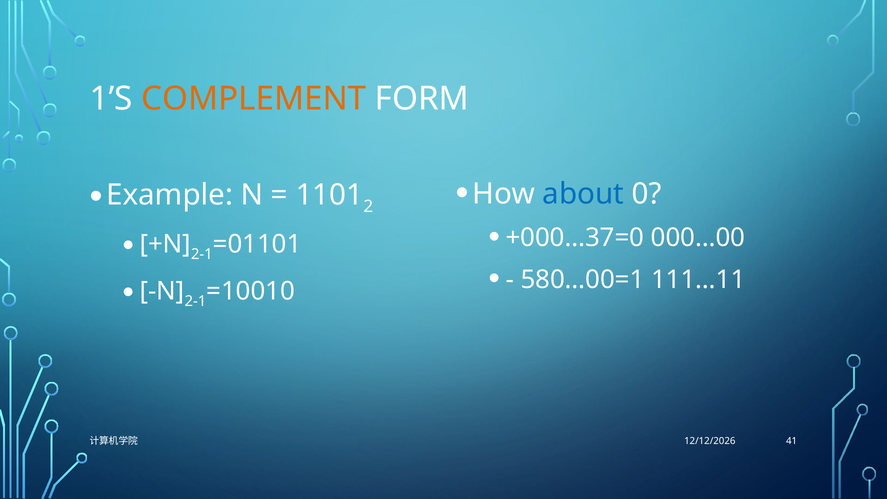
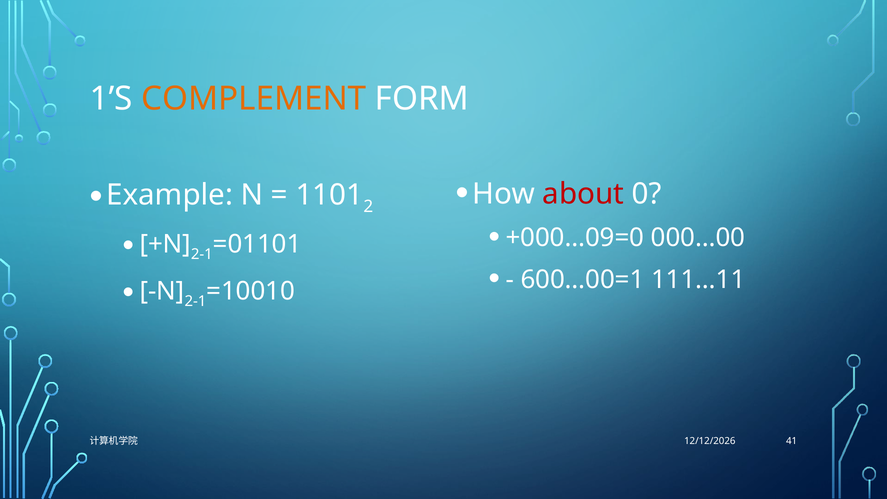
about colour: blue -> red
+000…37=0: +000…37=0 -> +000…09=0
580…00=1: 580…00=1 -> 600…00=1
